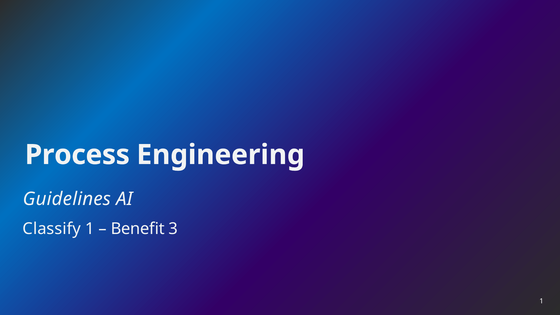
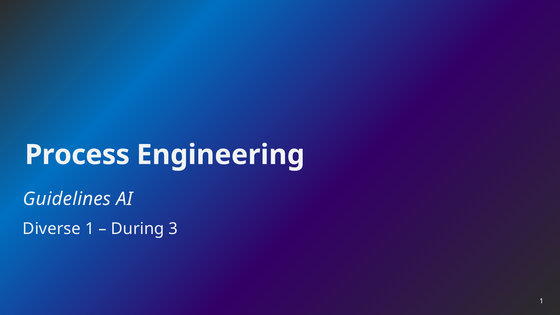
Classify: Classify -> Diverse
Benefit: Benefit -> During
